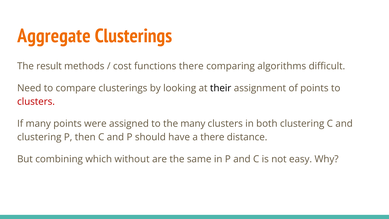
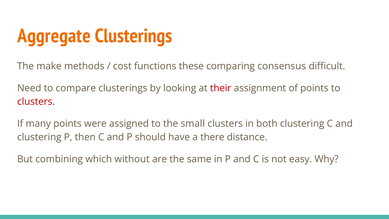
result: result -> make
functions there: there -> these
algorithms: algorithms -> consensus
their colour: black -> red
the many: many -> small
